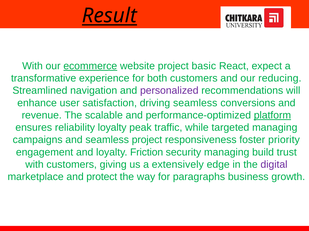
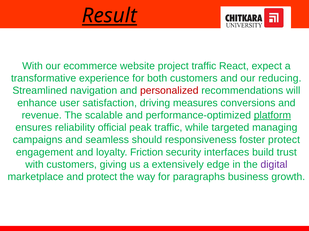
ecommerce underline: present -> none
project basic: basic -> traffic
personalized colour: purple -> red
driving seamless: seamless -> measures
reliability loyalty: loyalty -> official
seamless project: project -> should
foster priority: priority -> protect
security managing: managing -> interfaces
